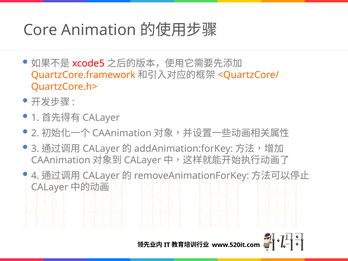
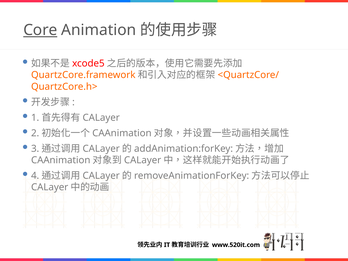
Core underline: none -> present
